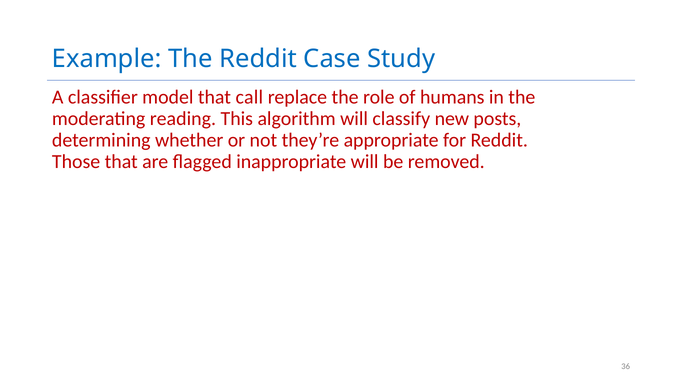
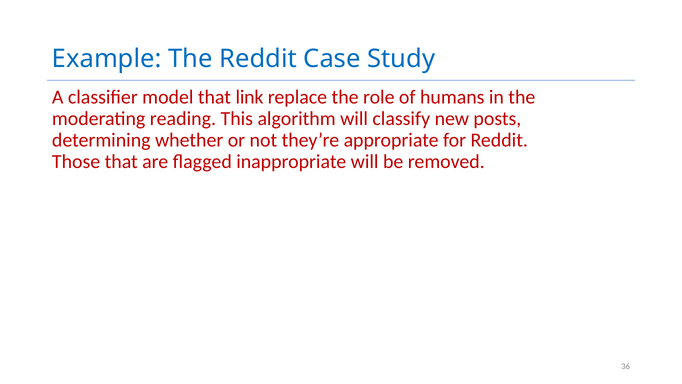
call: call -> link
